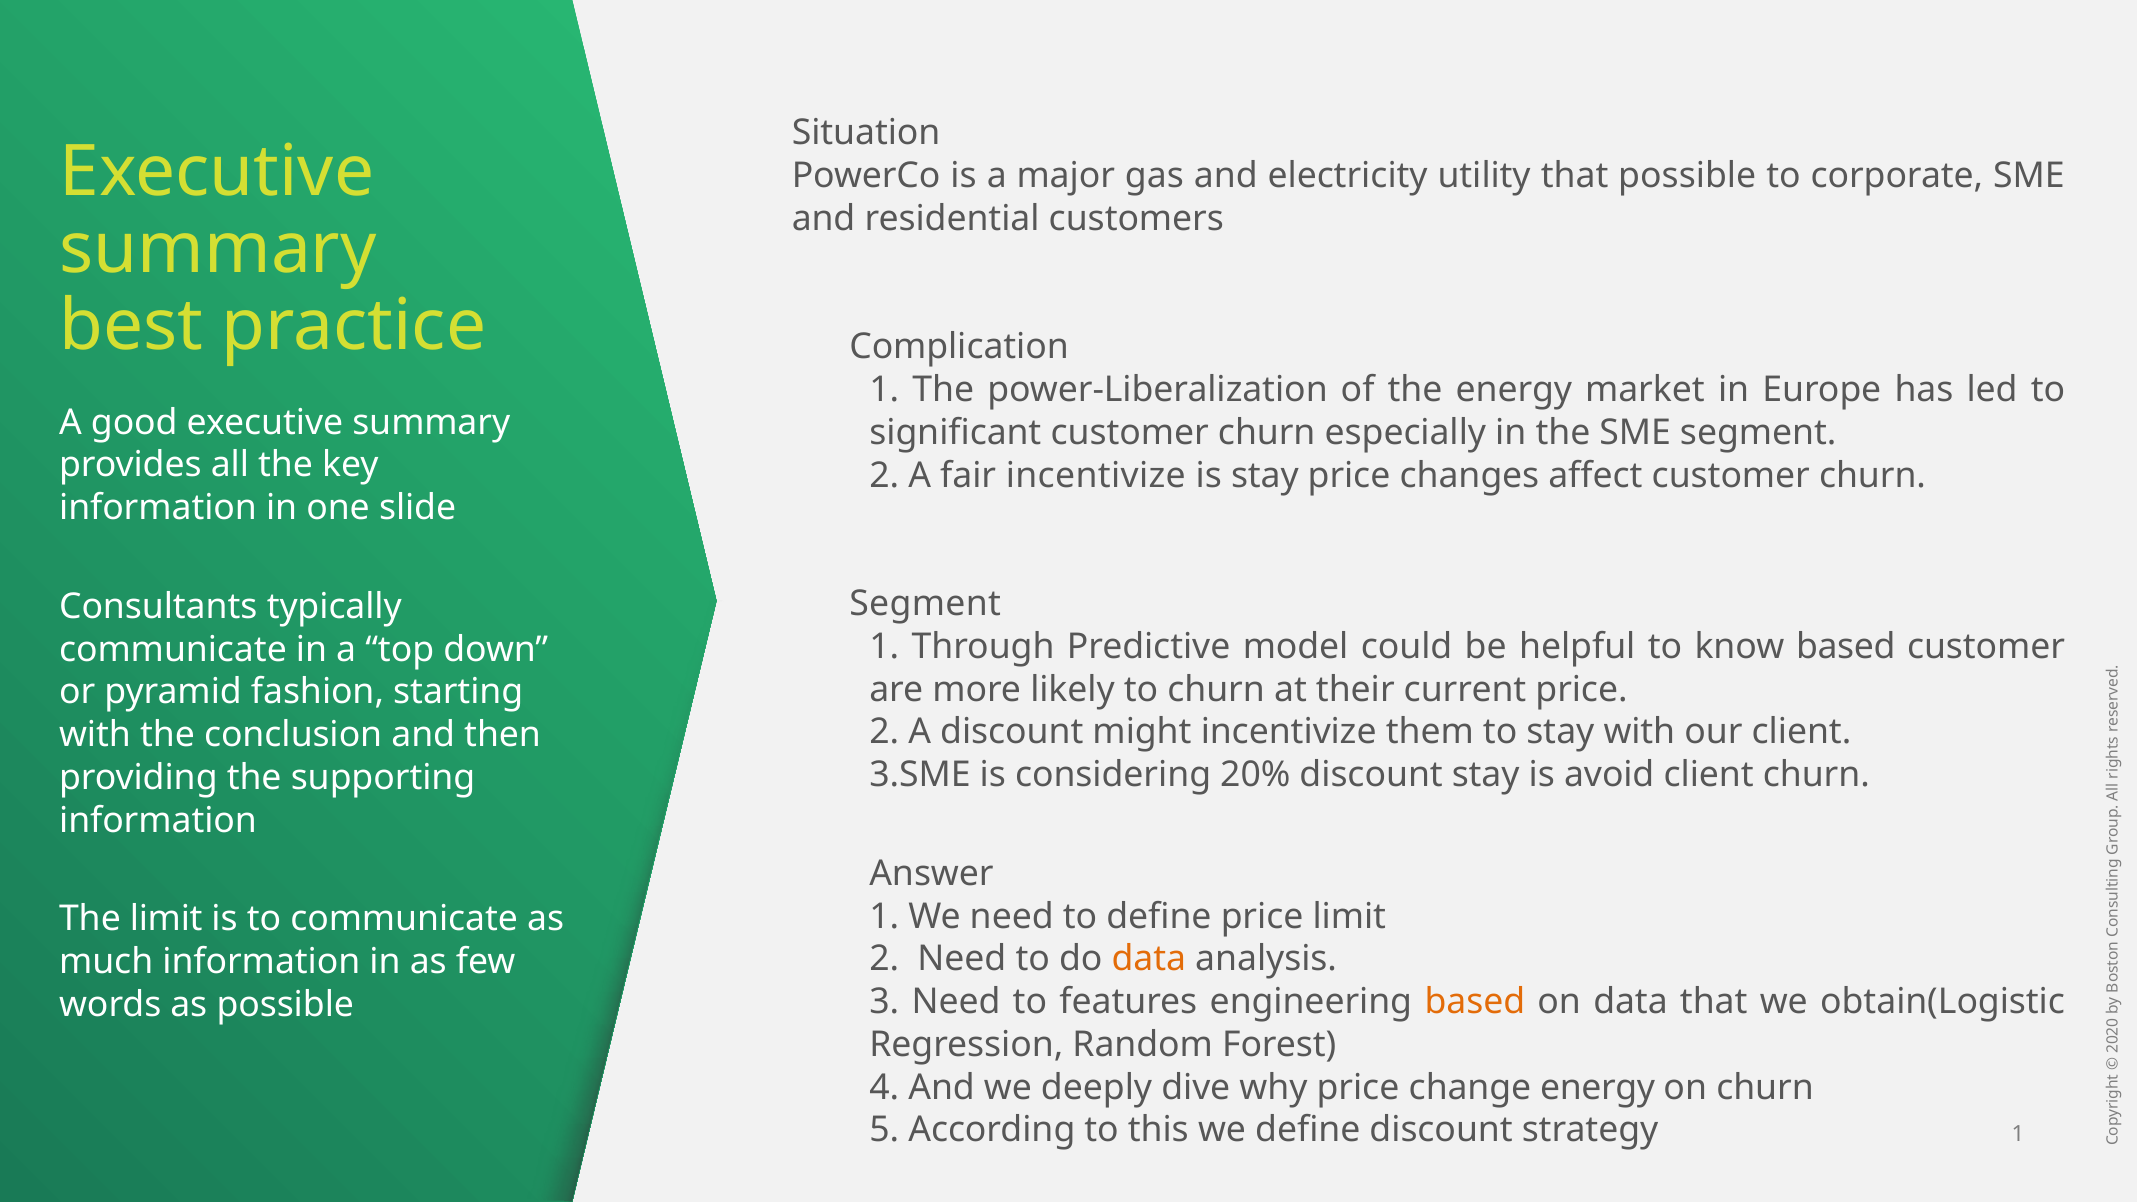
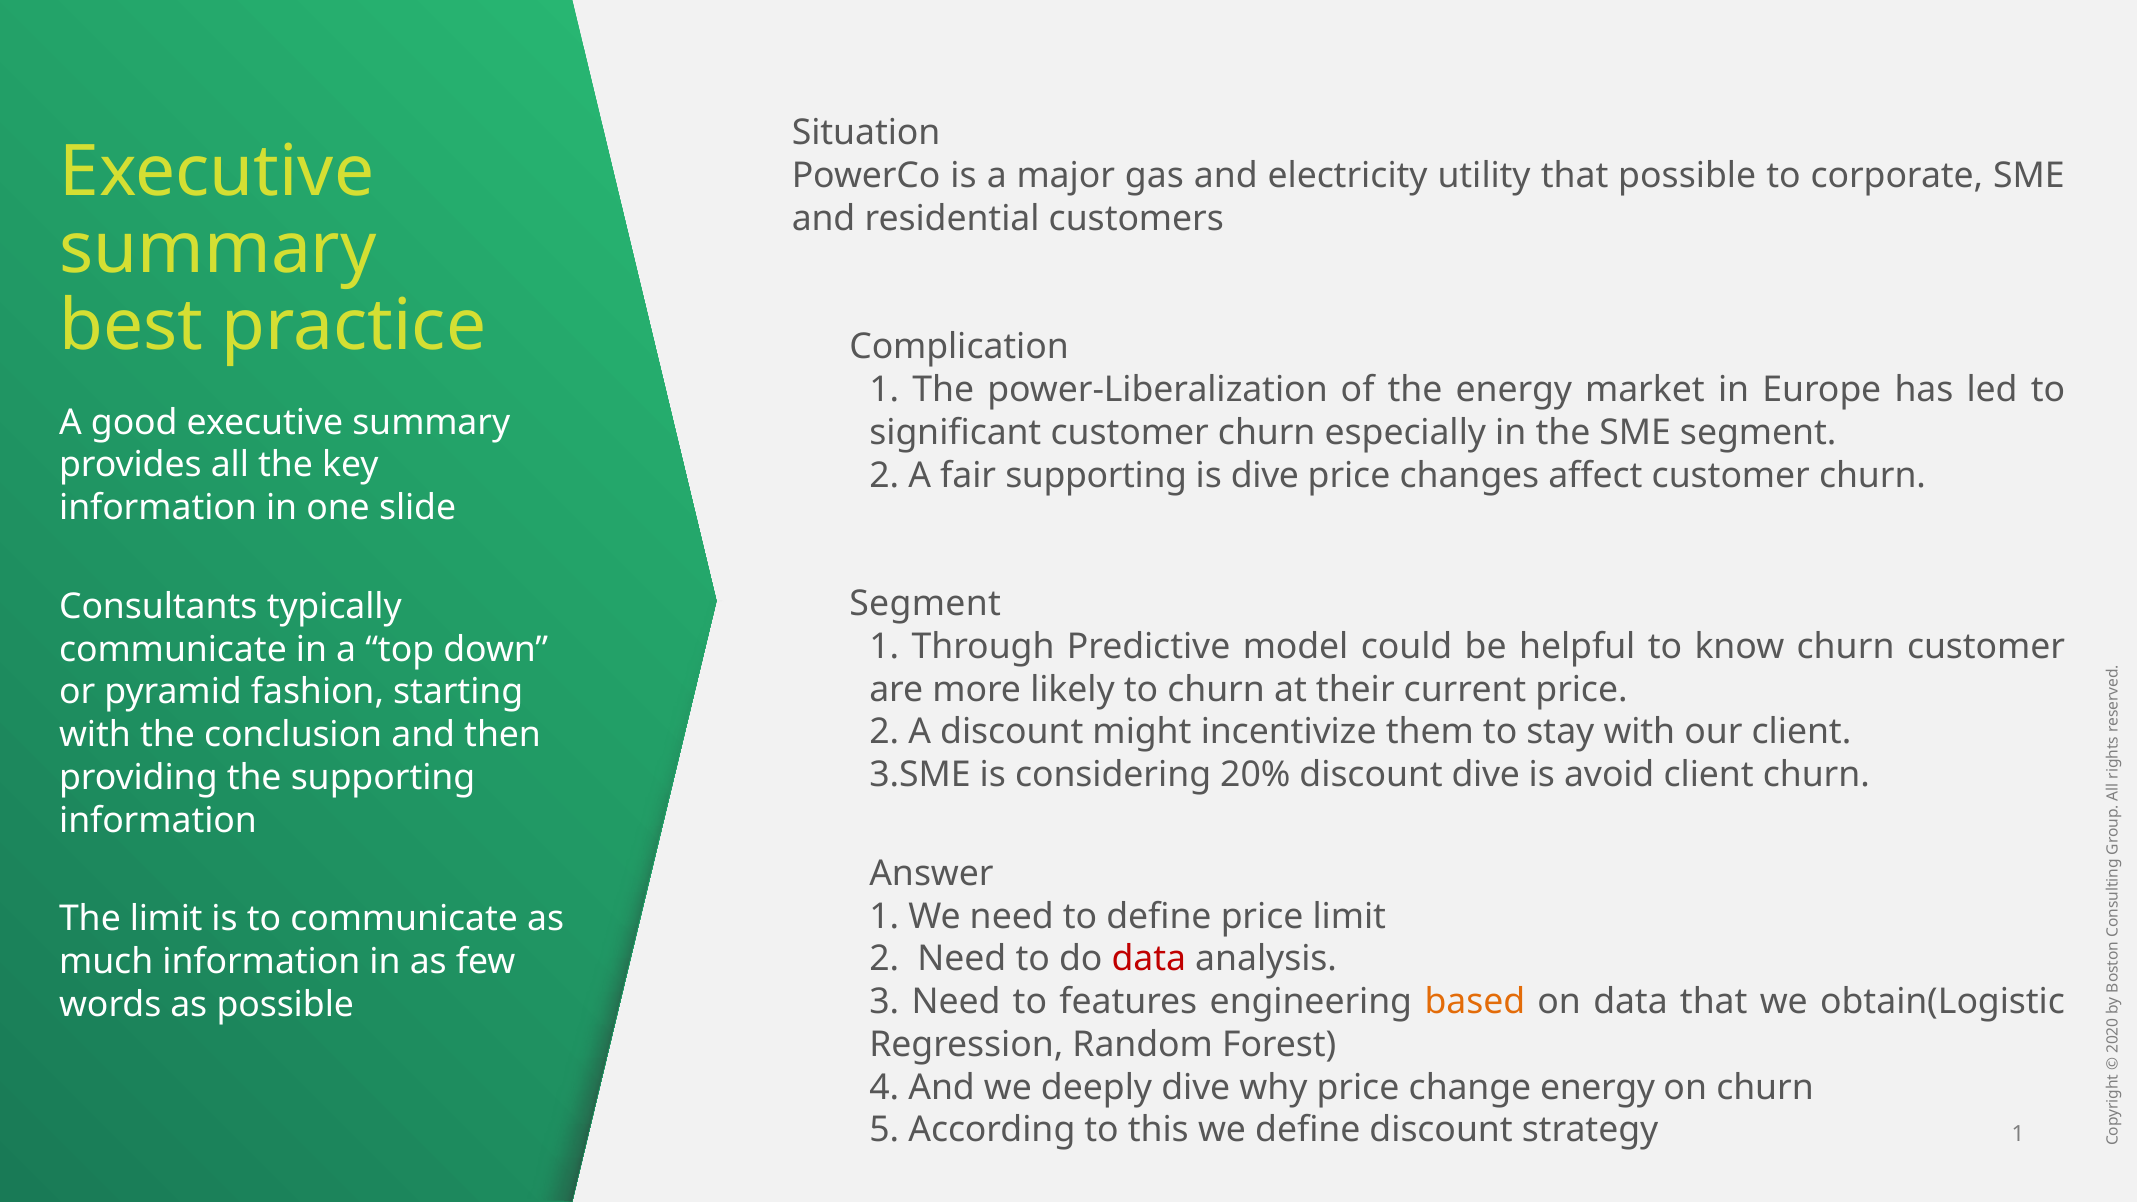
fair incentivize: incentivize -> supporting
is stay: stay -> dive
know based: based -> churn
discount stay: stay -> dive
data at (1149, 959) colour: orange -> red
